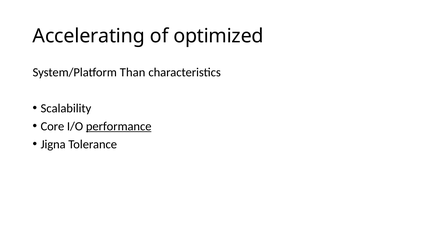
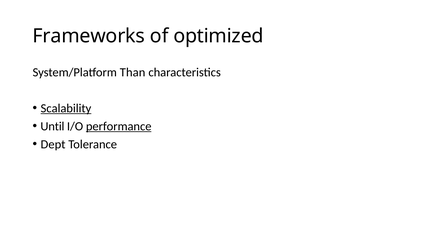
Accelerating: Accelerating -> Frameworks
Scalability underline: none -> present
Core: Core -> Until
Jigna: Jigna -> Dept
